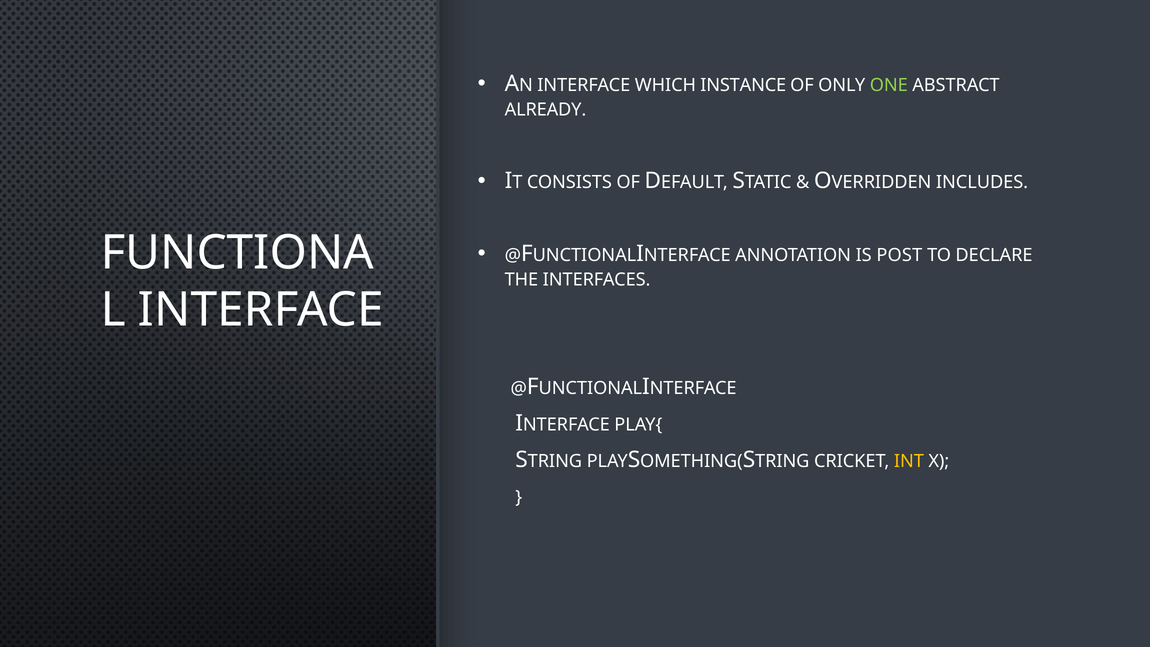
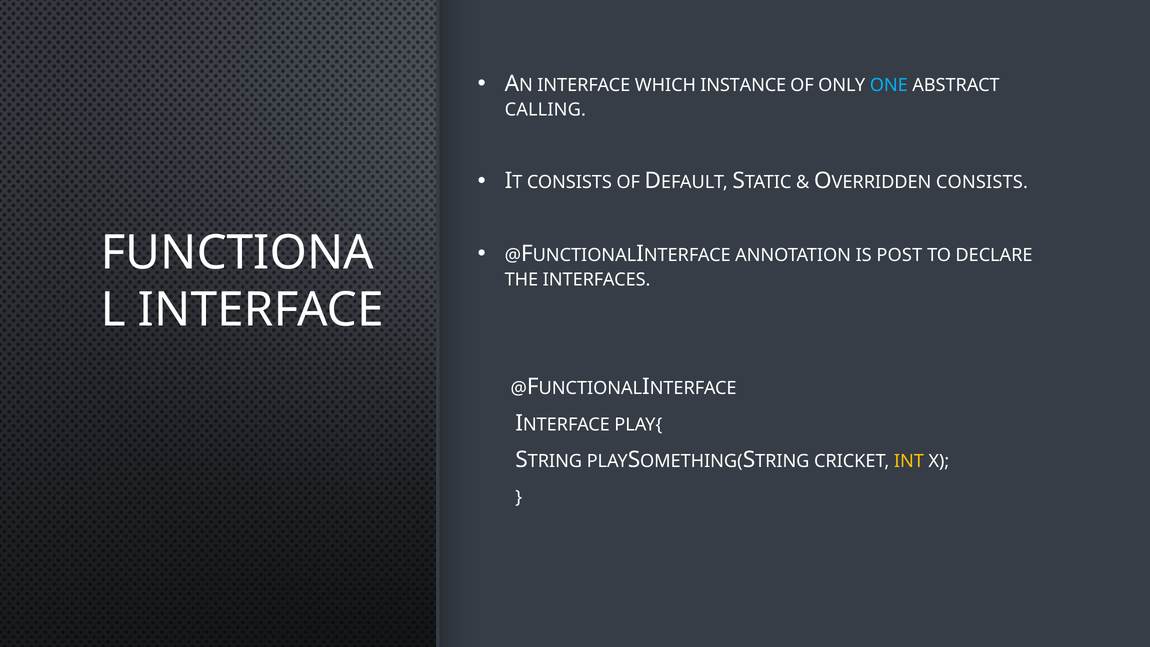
ONE colour: light green -> light blue
ALREADY: ALREADY -> CALLING
INCLUDES at (982, 182): INCLUDES -> CONSISTS
